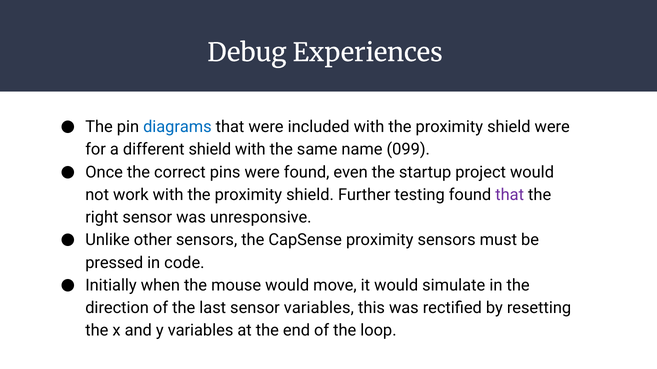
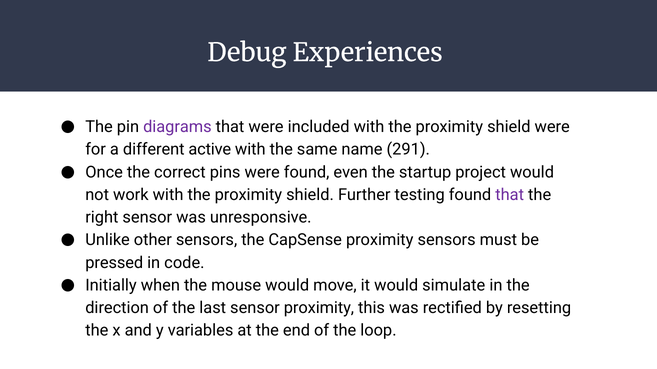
diagrams colour: blue -> purple
different shield: shield -> active
099: 099 -> 291
sensor variables: variables -> proximity
